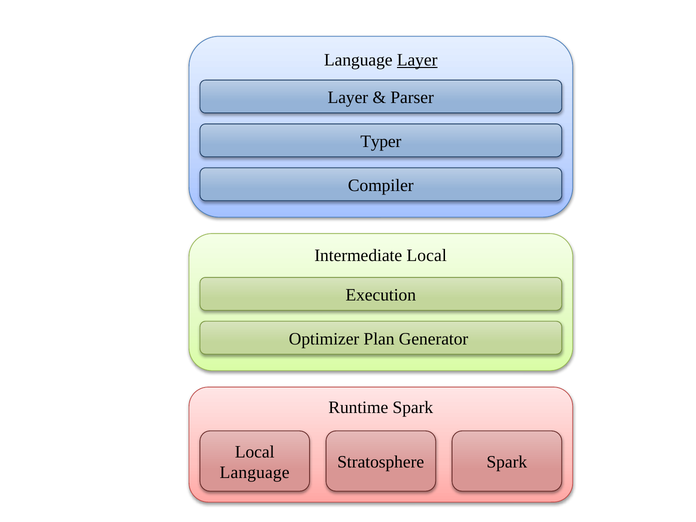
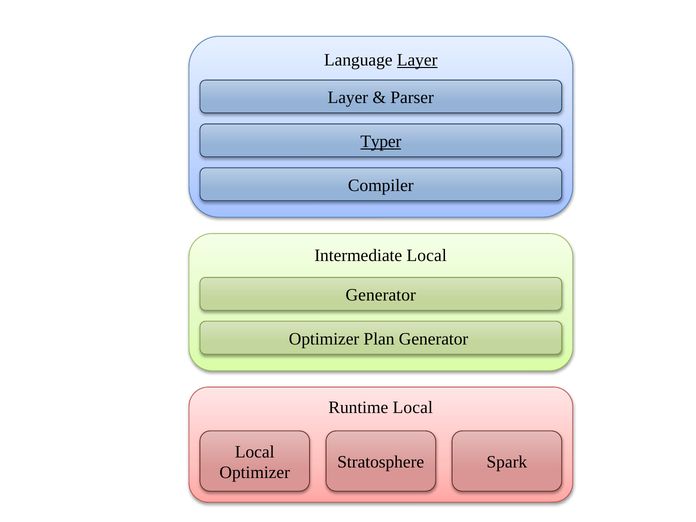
Typer underline: none -> present
Execution at (381, 295): Execution -> Generator
Runtime Spark: Spark -> Local
Language at (255, 473): Language -> Optimizer
